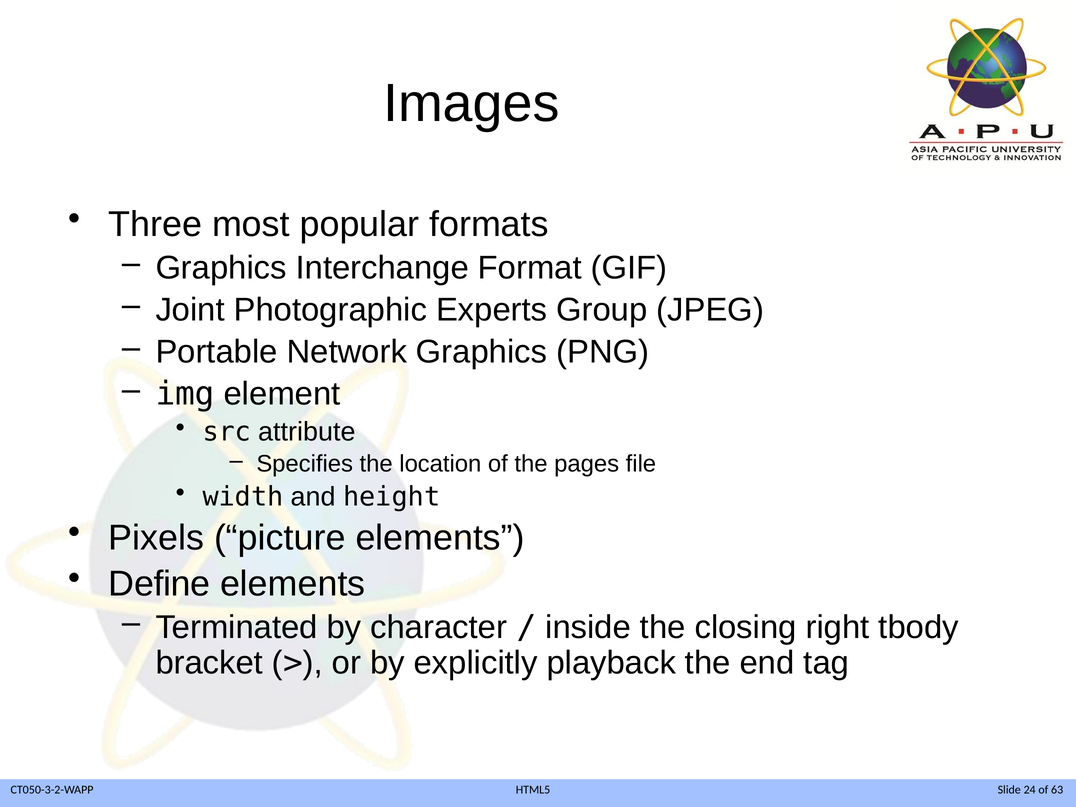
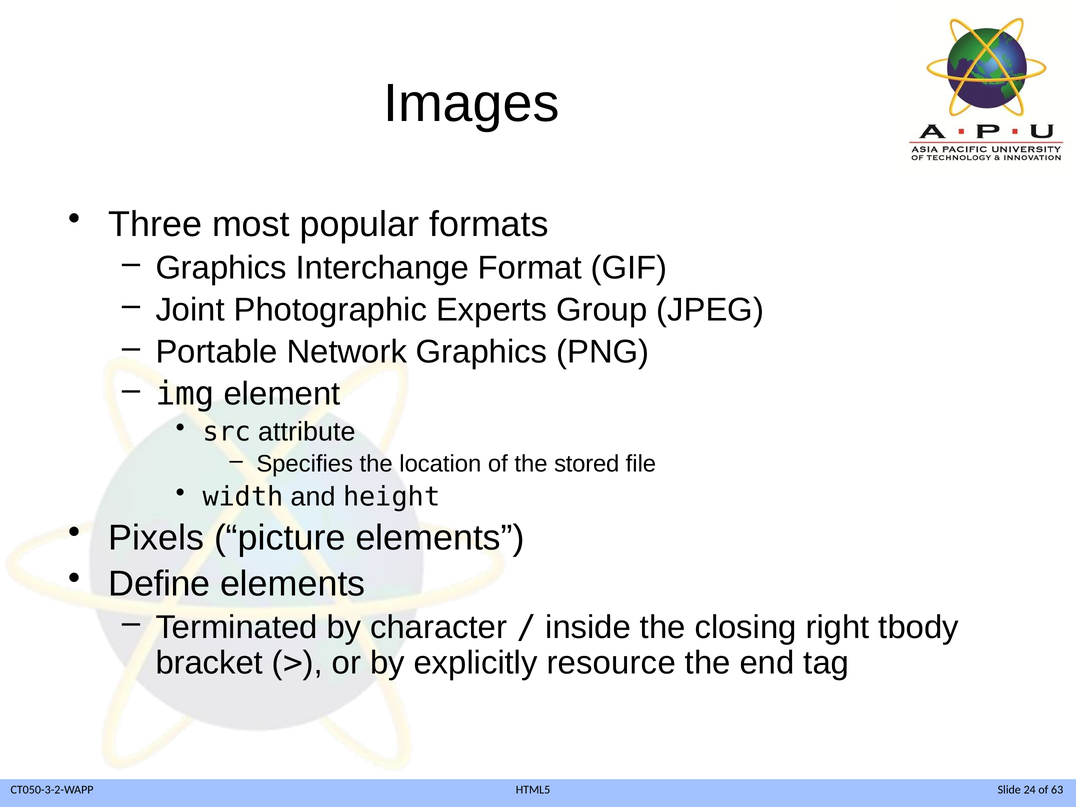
pages: pages -> stored
playback: playback -> resource
